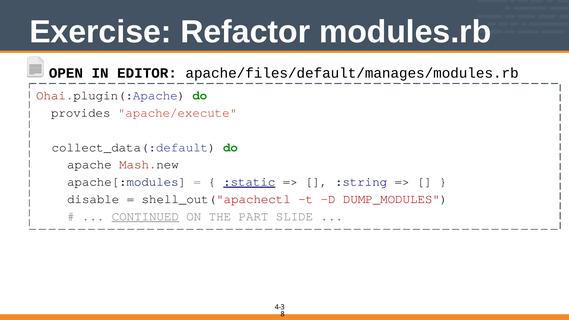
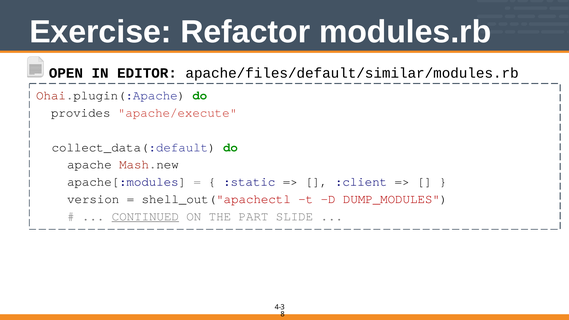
apache/files/default/manages/modules.rb: apache/files/default/manages/modules.rb -> apache/files/default/similar/modules.rb
:static underline: present -> none
:string: :string -> :client
disable: disable -> version
